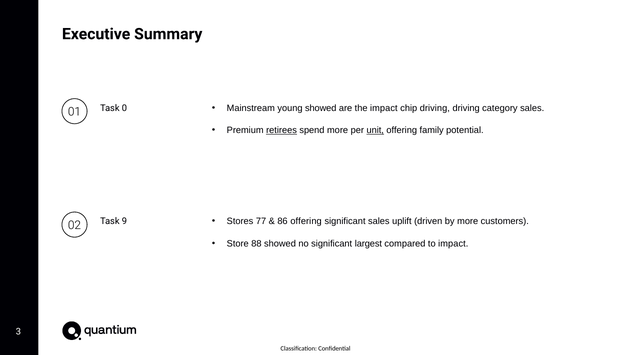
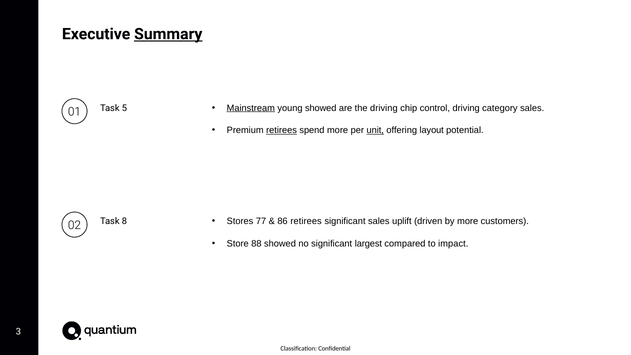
Summary underline: none -> present
Mainstream underline: none -> present
the impact: impact -> driving
chip driving: driving -> control
0: 0 -> 5
family: family -> layout
86 offering: offering -> retirees
9: 9 -> 8
